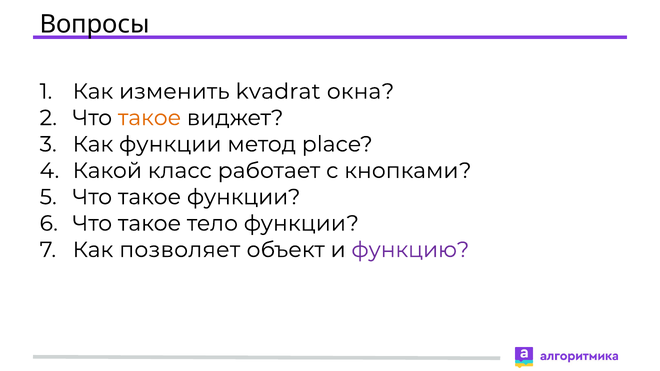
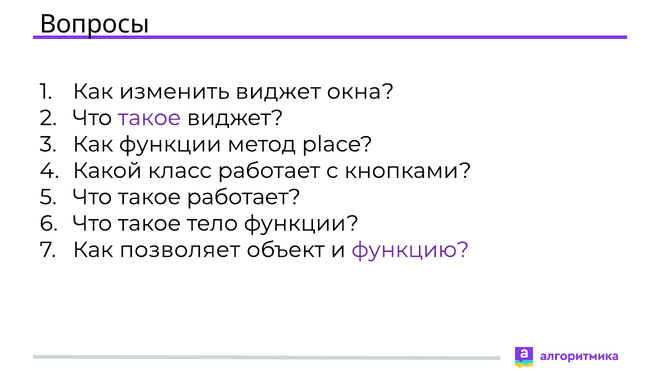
изменить kvadrat: kvadrat -> виджет
такое at (150, 118) colour: orange -> purple
такое функции: функции -> работает
